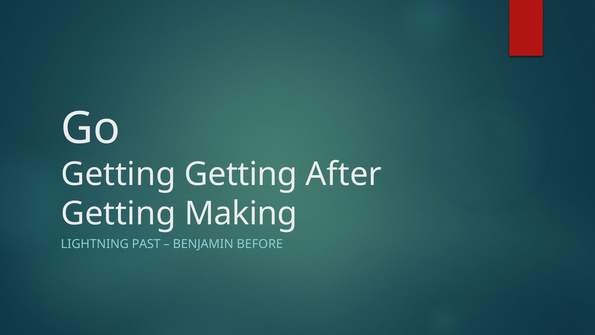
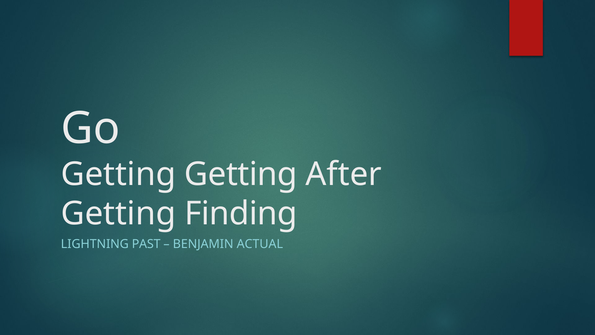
Making: Making -> Finding
BEFORE: BEFORE -> ACTUAL
